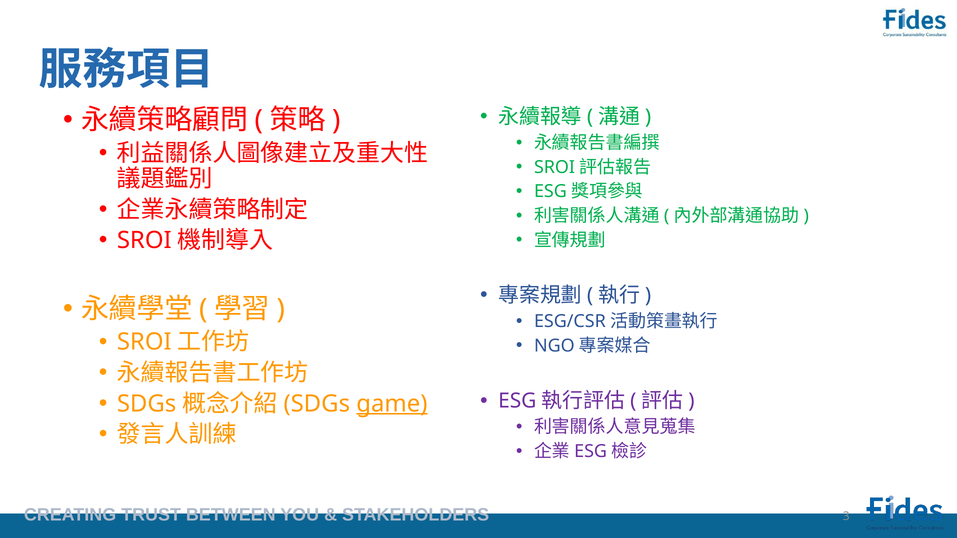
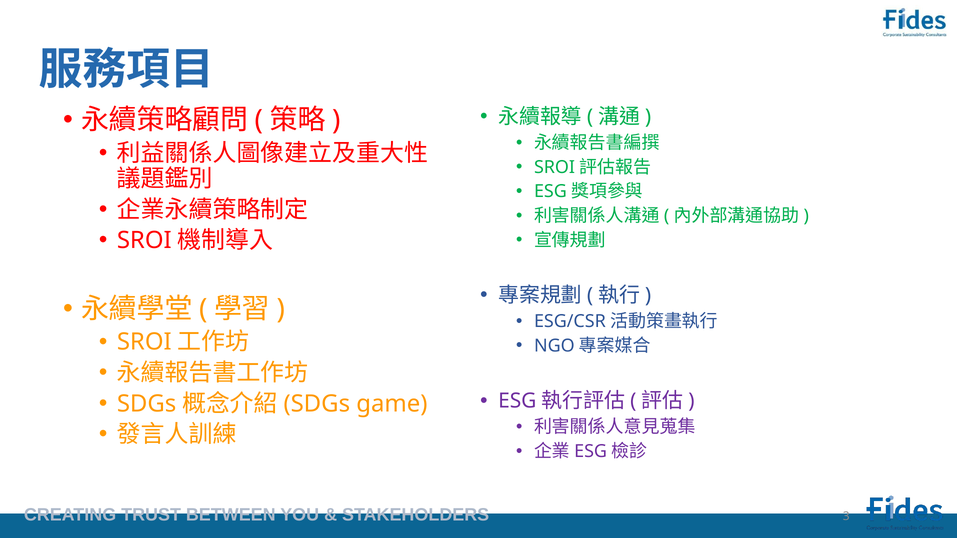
game underline: present -> none
